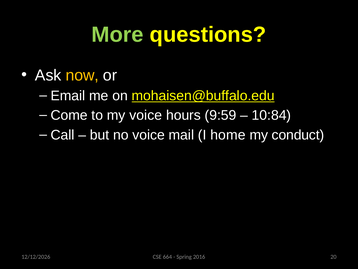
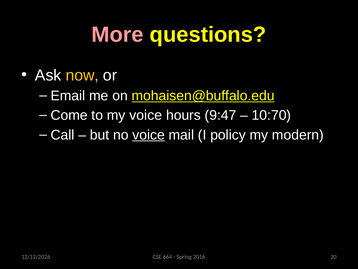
More colour: light green -> pink
9:59: 9:59 -> 9:47
10:84: 10:84 -> 10:70
voice at (149, 135) underline: none -> present
home: home -> policy
conduct: conduct -> modern
